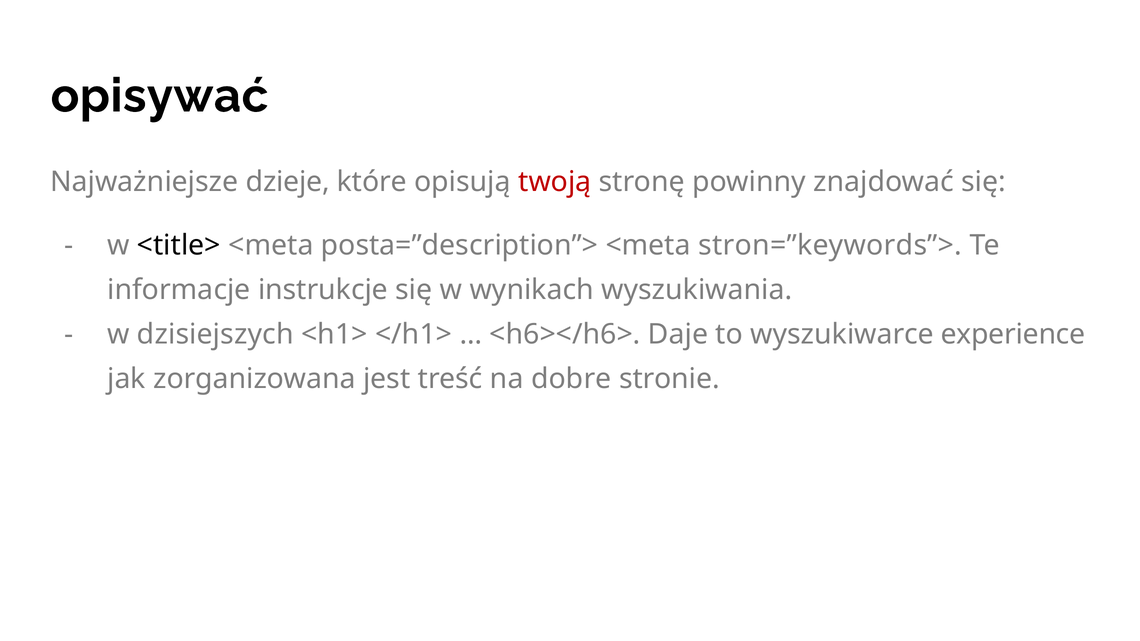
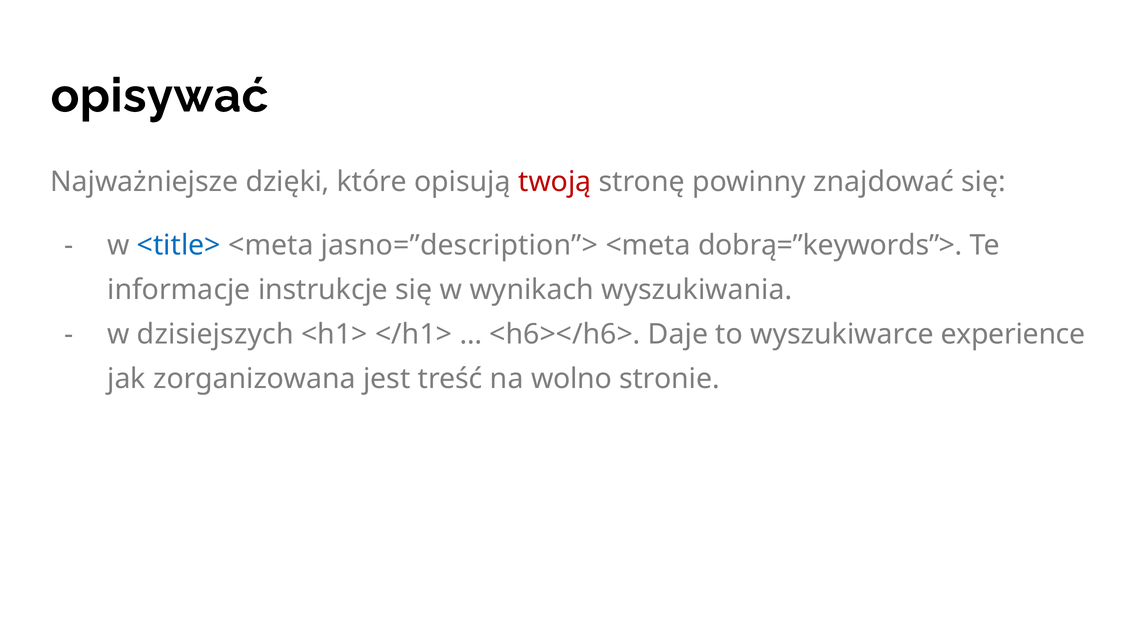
dzieje: dzieje -> dzięki
<title> colour: black -> blue
posta=”description”>: posta=”description”> -> jasno=”description”>
stron=”keywords”>: stron=”keywords”> -> dobrą=”keywords”>
dobre: dobre -> wolno
